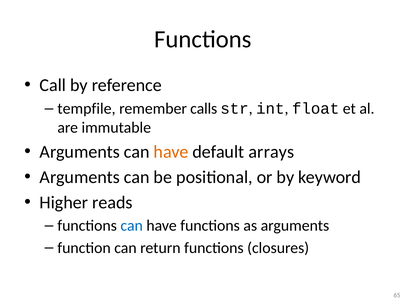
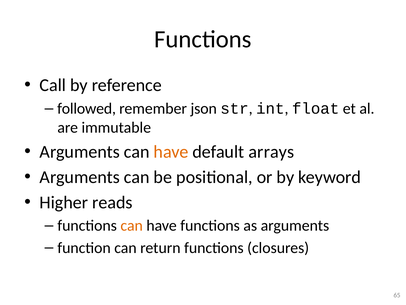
tempfile: tempfile -> followed
calls: calls -> json
can at (132, 225) colour: blue -> orange
